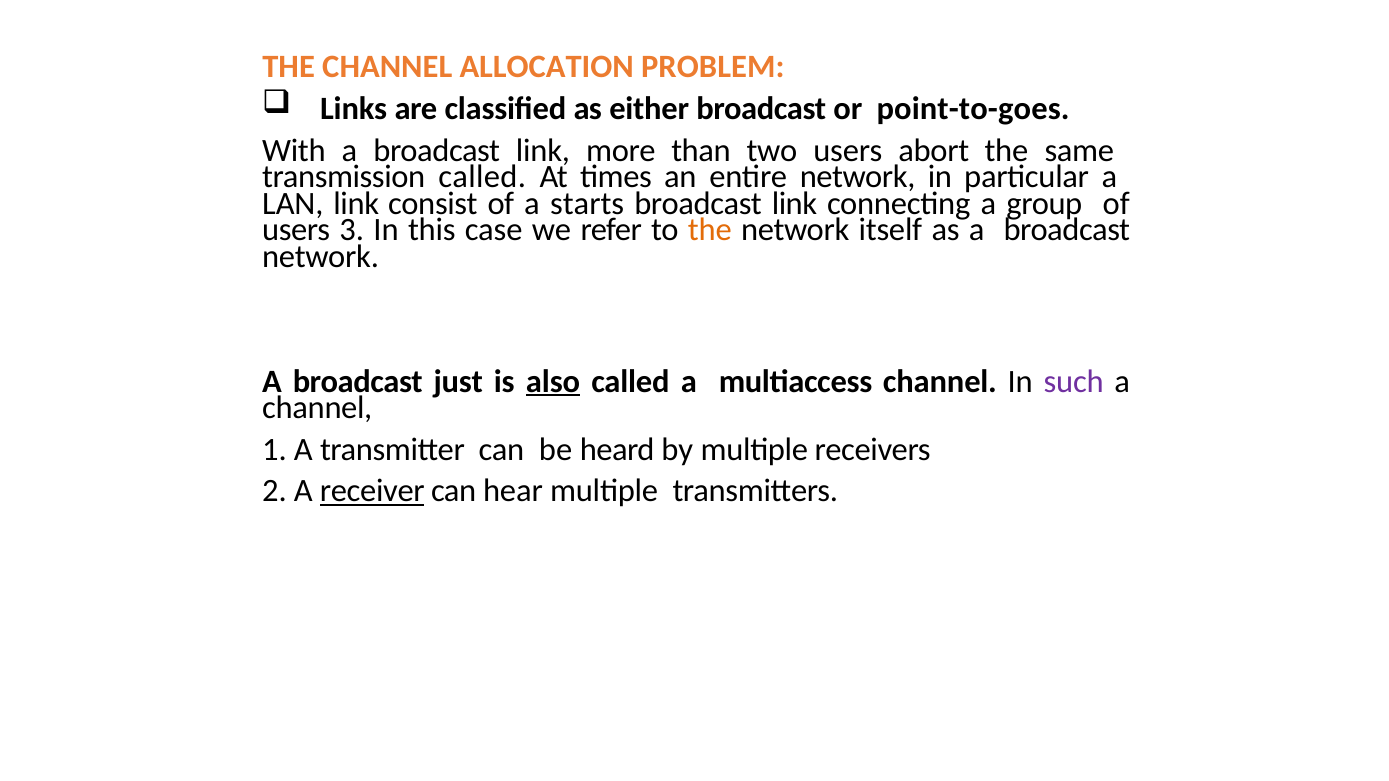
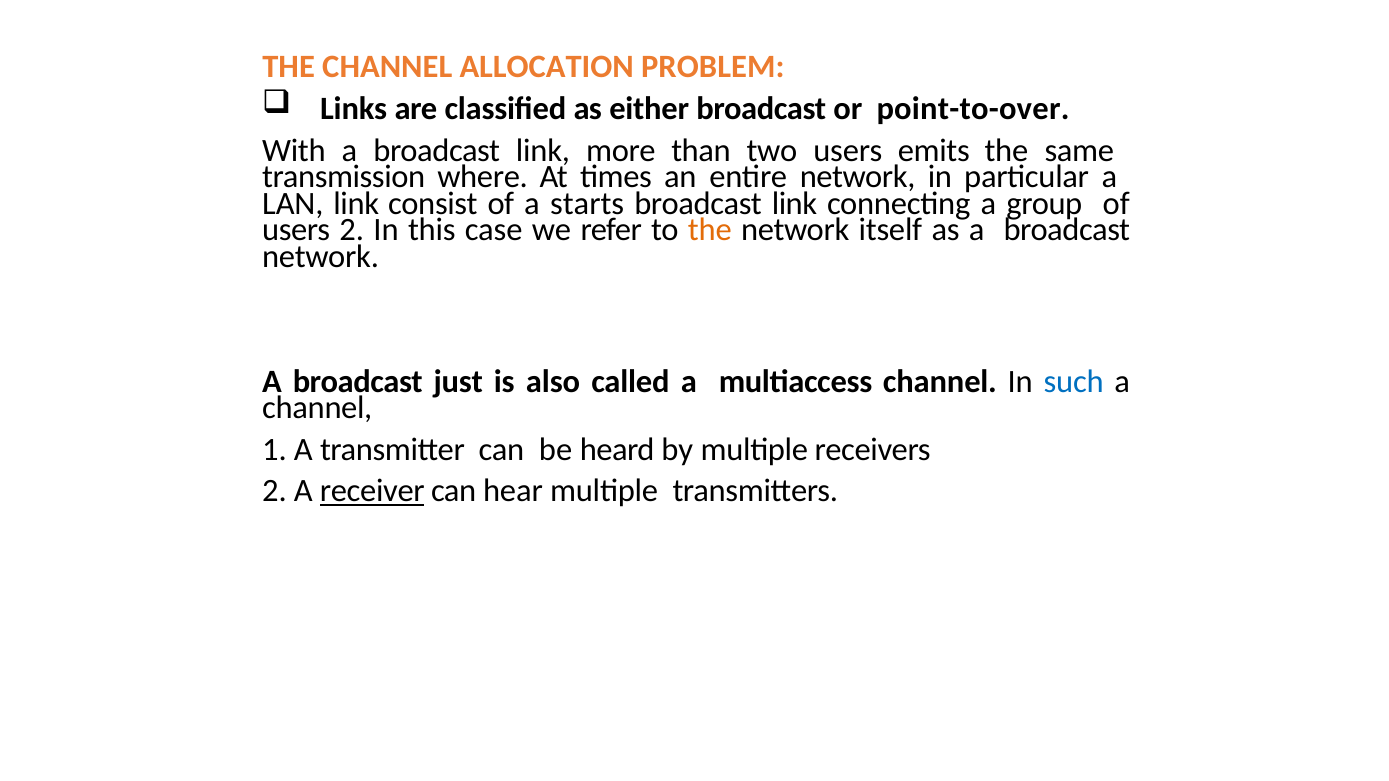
point-to-goes: point-to-goes -> point-to-over
abort: abort -> emits
transmission called: called -> where
users 3: 3 -> 2
also underline: present -> none
such colour: purple -> blue
